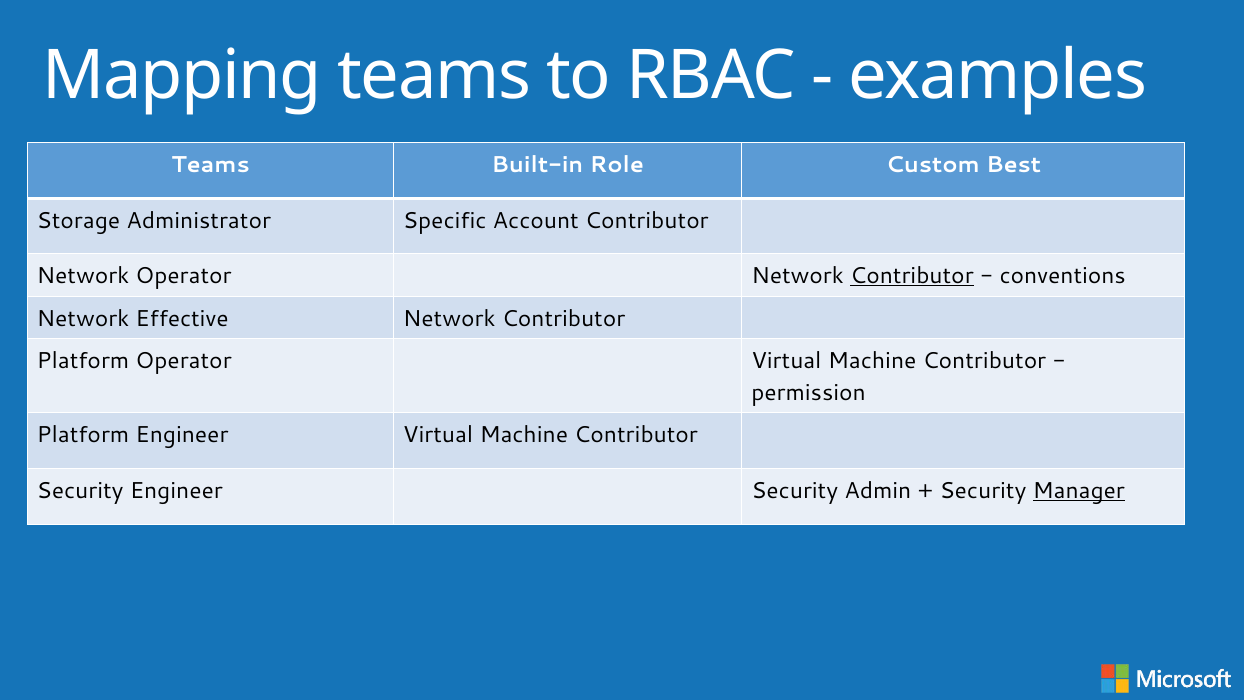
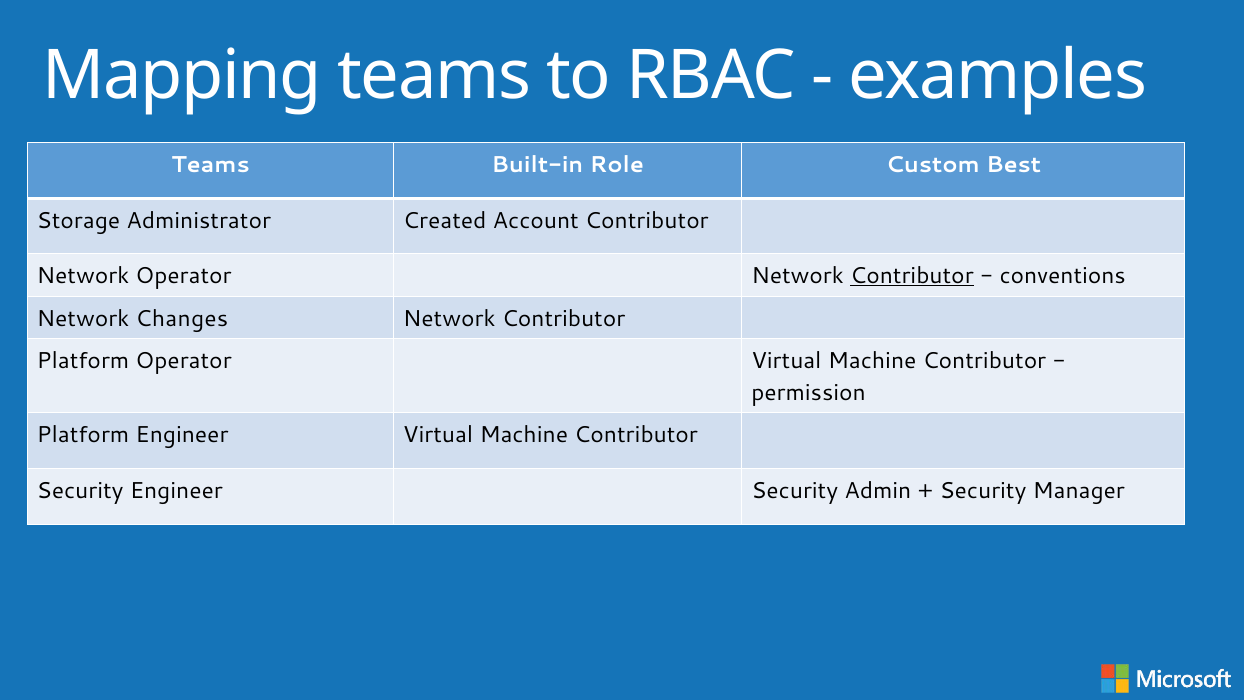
Specific: Specific -> Created
Effective: Effective -> Changes
Manager underline: present -> none
